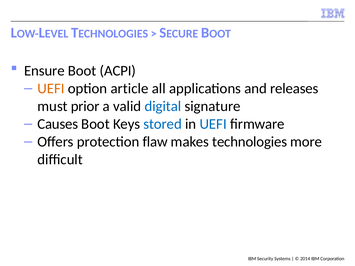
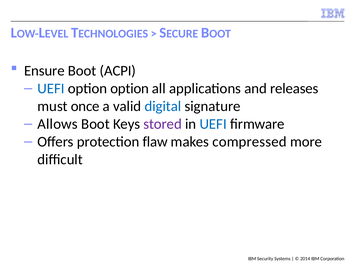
UEFI at (51, 89) colour: orange -> blue
option article: article -> option
prior: prior -> once
Causes: Causes -> Allows
stored colour: blue -> purple
technologies: technologies -> compressed
